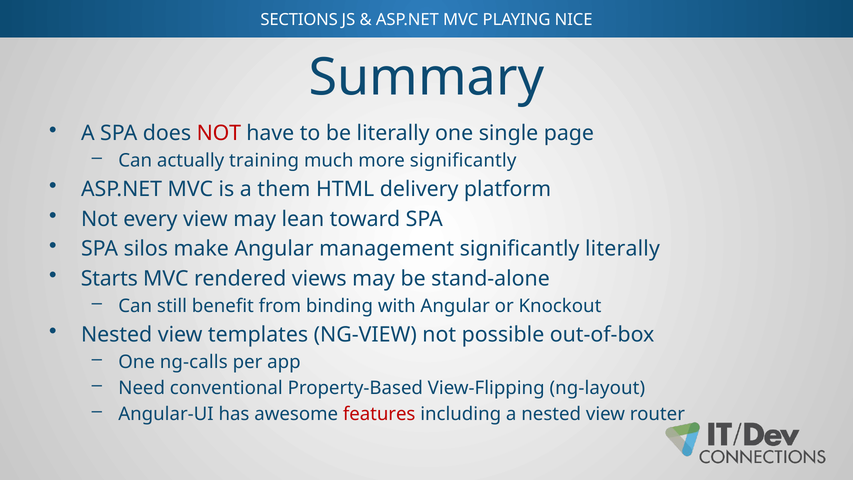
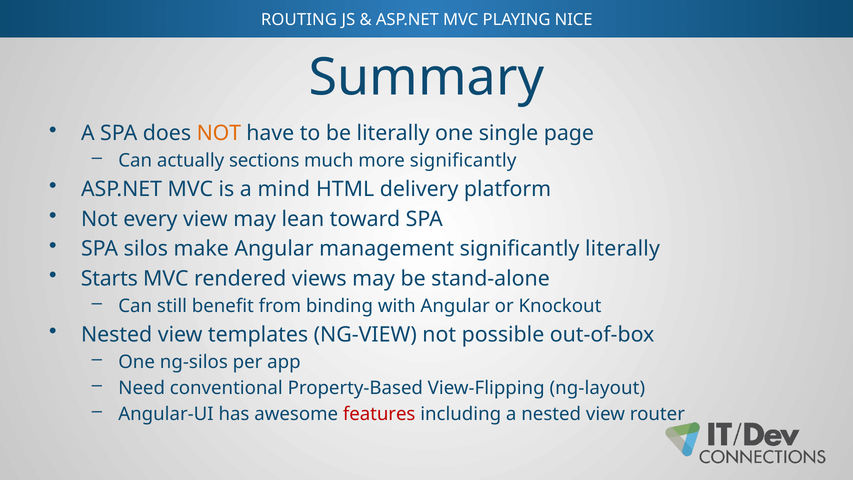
SECTIONS: SECTIONS -> ROUTING
NOT at (219, 133) colour: red -> orange
training: training -> sections
them: them -> mind
ng-calls: ng-calls -> ng-silos
